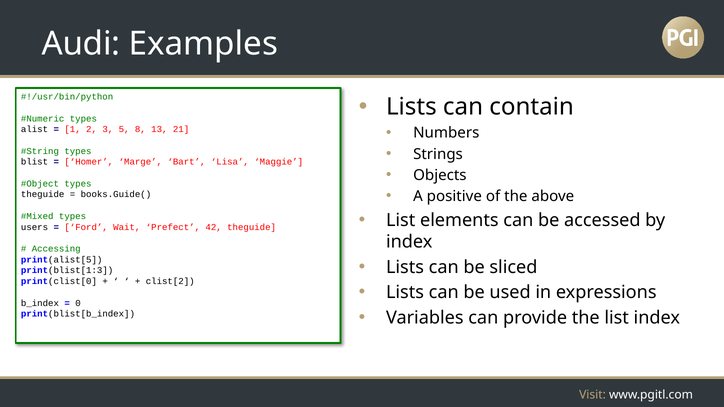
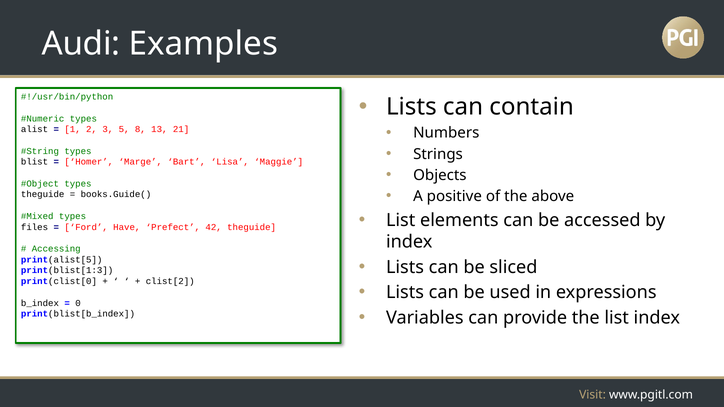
users: users -> files
Wait: Wait -> Have
